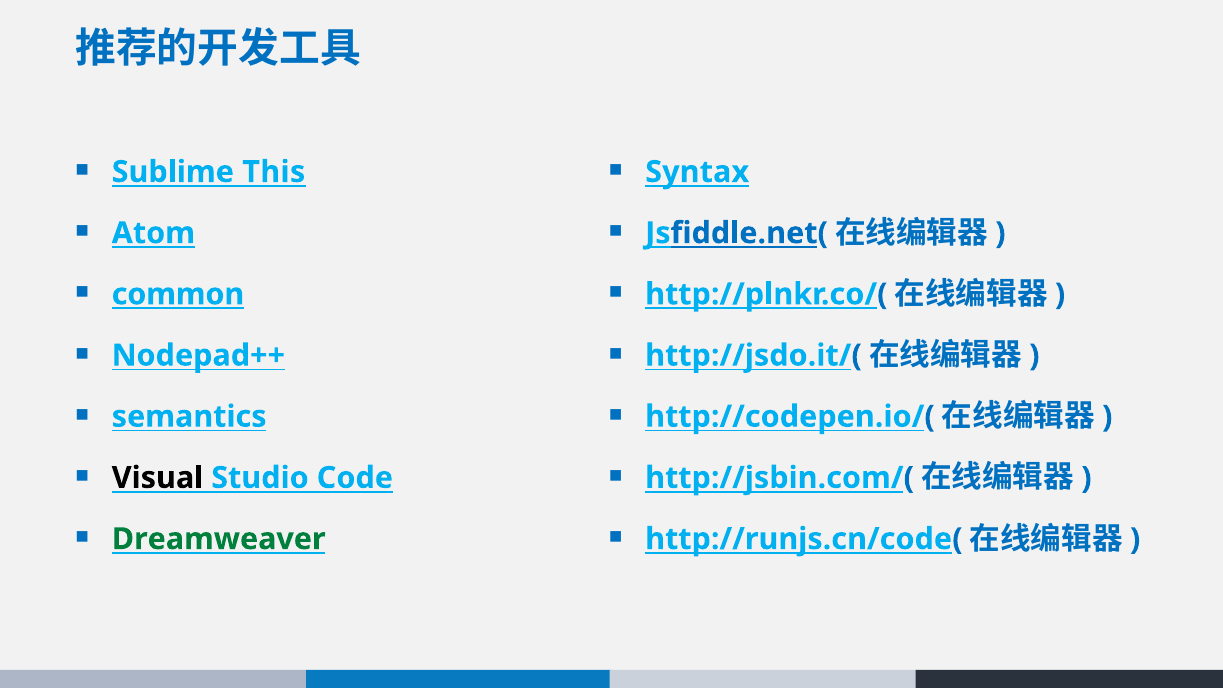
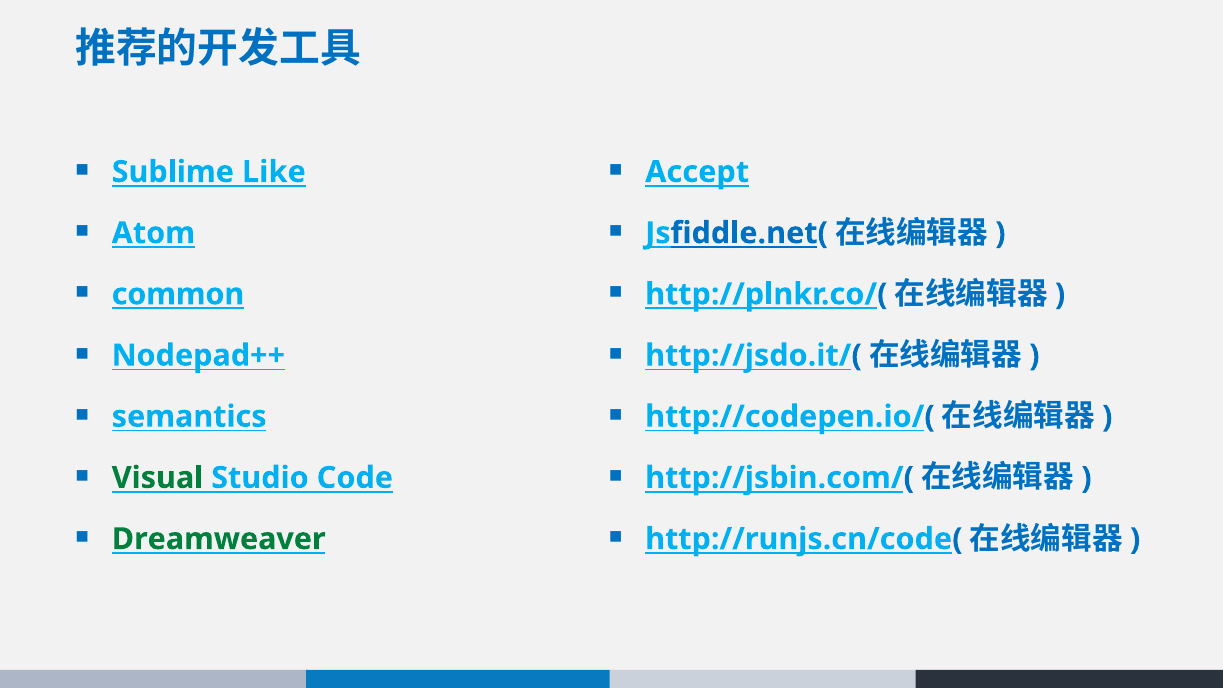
This: This -> Like
Syntax: Syntax -> Accept
Visual colour: black -> green
